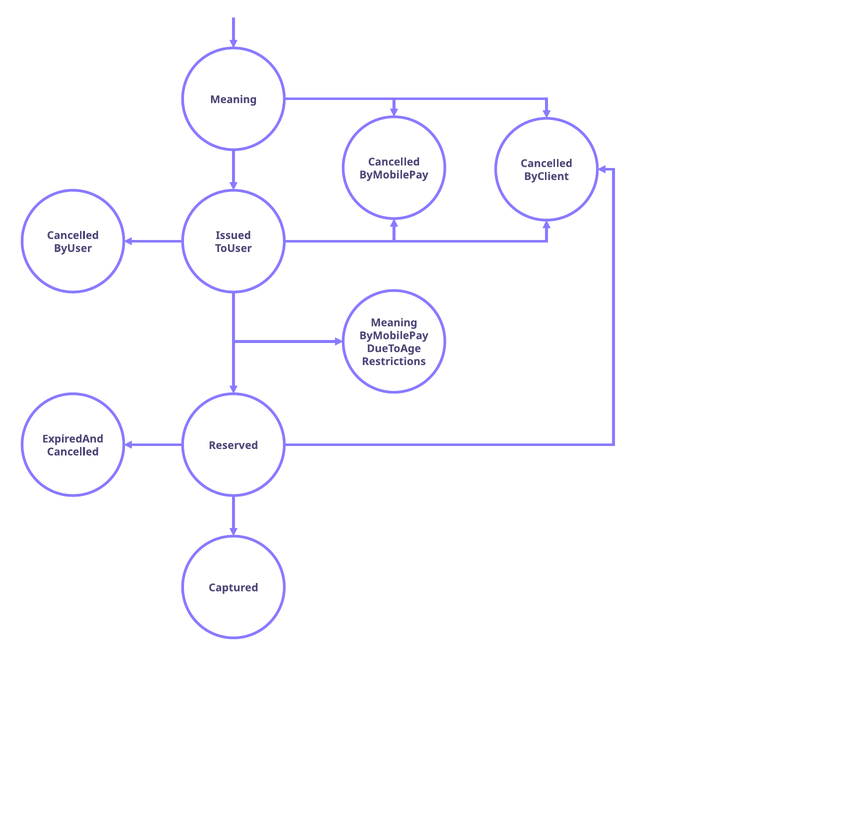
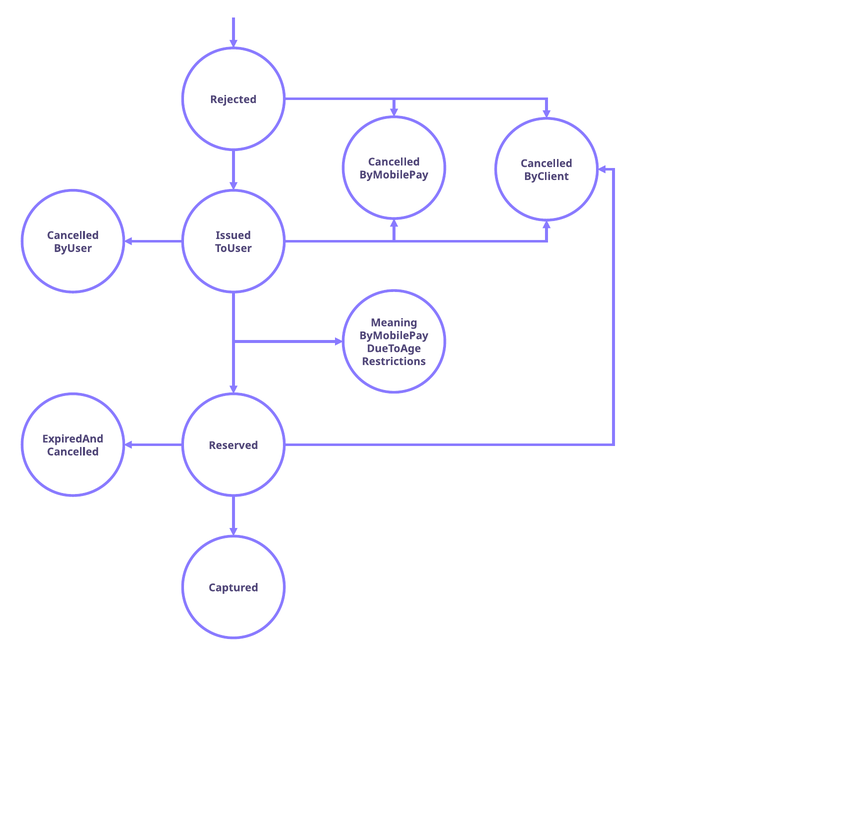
Meaning at (233, 99): Meaning -> Rejected
